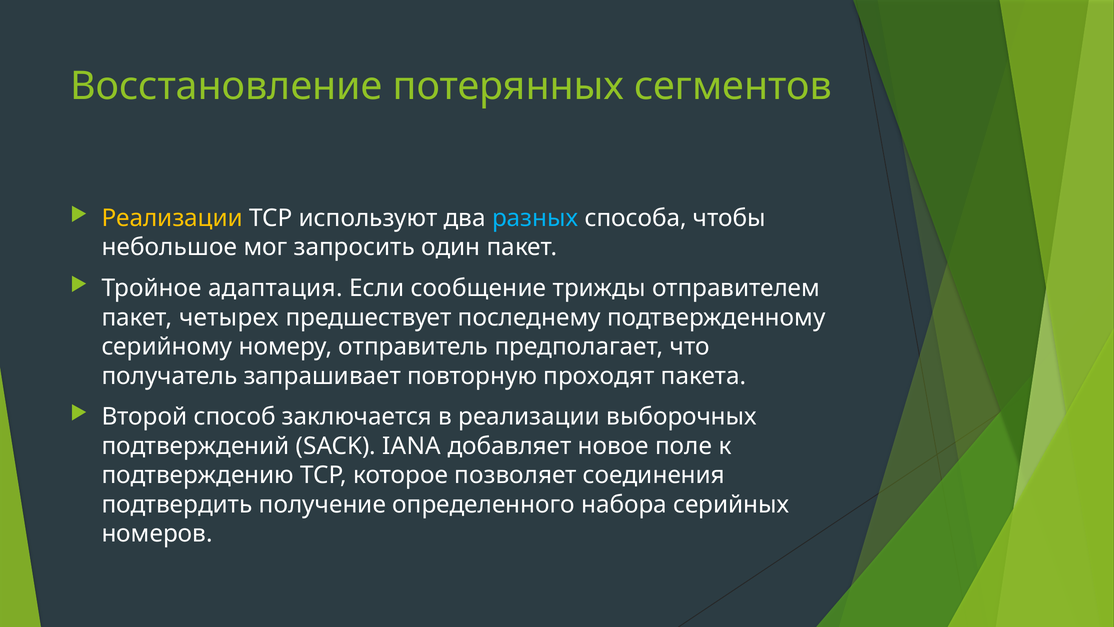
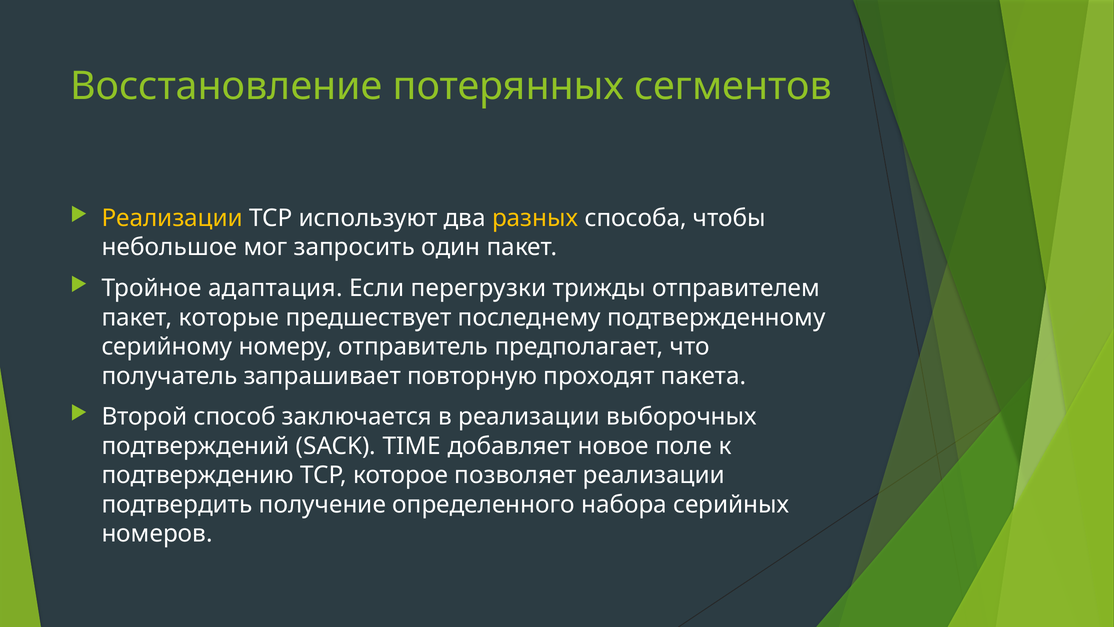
разных colour: light blue -> yellow
сообщение: сообщение -> перегрузки
четырех: четырех -> которые
IANA: IANA -> TIME
позволяет соединения: соединения -> реализации
